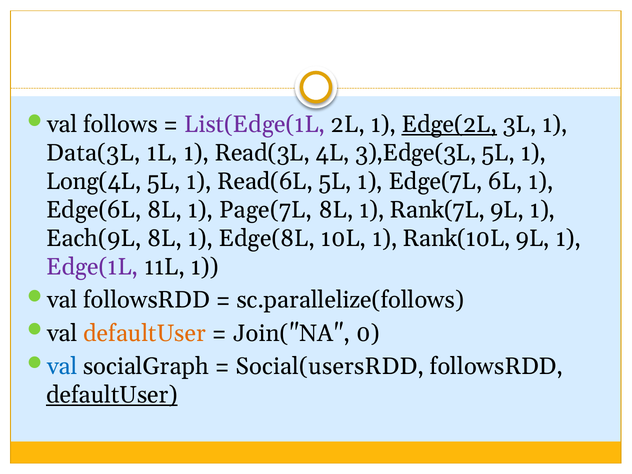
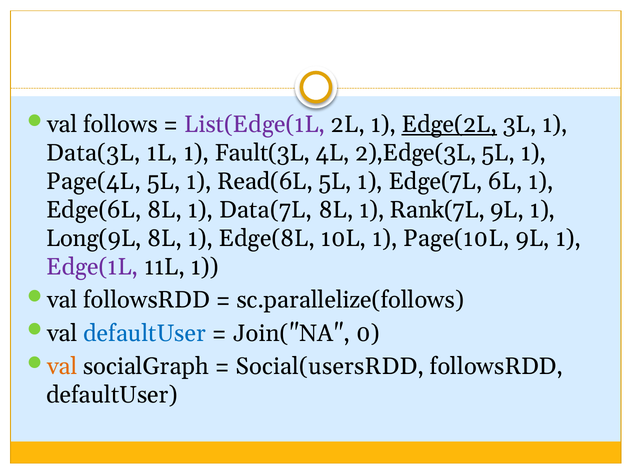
Read(3L: Read(3L -> Fault(3L
3),Edge(3L: 3),Edge(3L -> 2),Edge(3L
Long(4L: Long(4L -> Page(4L
Page(7L: Page(7L -> Data(7L
Each(9L: Each(9L -> Long(9L
Rank(10L: Rank(10L -> Page(10L
defaultUser at (145, 333) colour: orange -> blue
val at (62, 367) colour: blue -> orange
defaultUser at (112, 395) underline: present -> none
